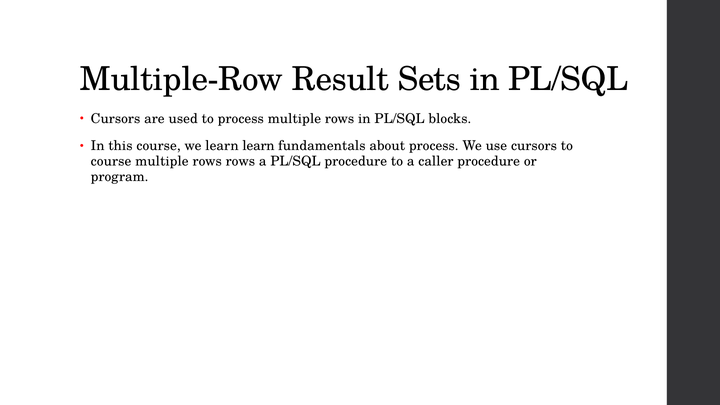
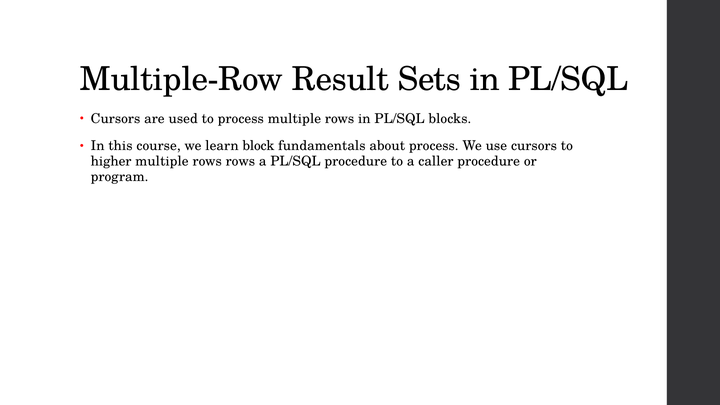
learn learn: learn -> block
course at (111, 161): course -> higher
